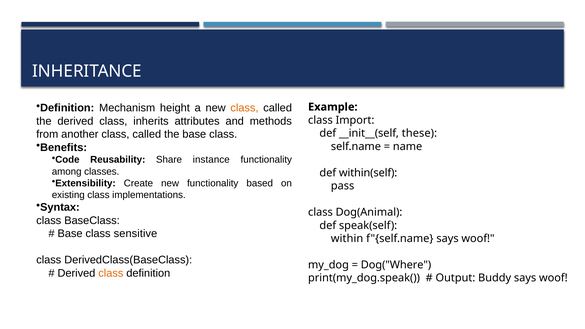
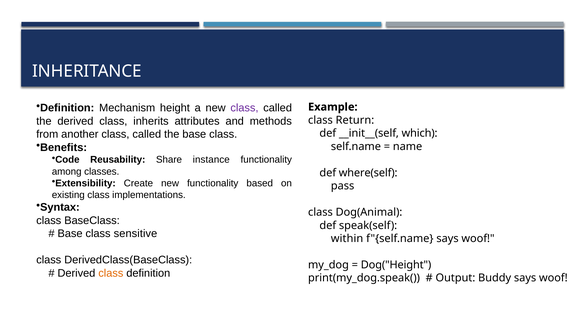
class at (244, 108) colour: orange -> purple
Import: Import -> Return
these: these -> which
within(self: within(self -> where(self
Dog("Where: Dog("Where -> Dog("Height
